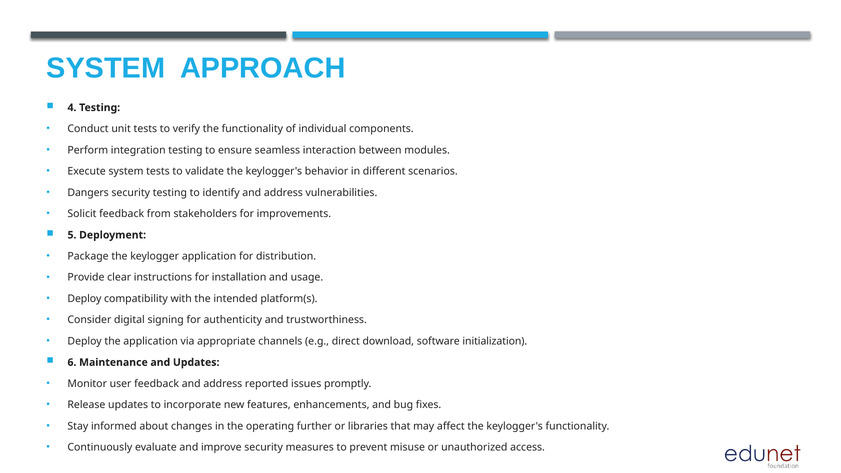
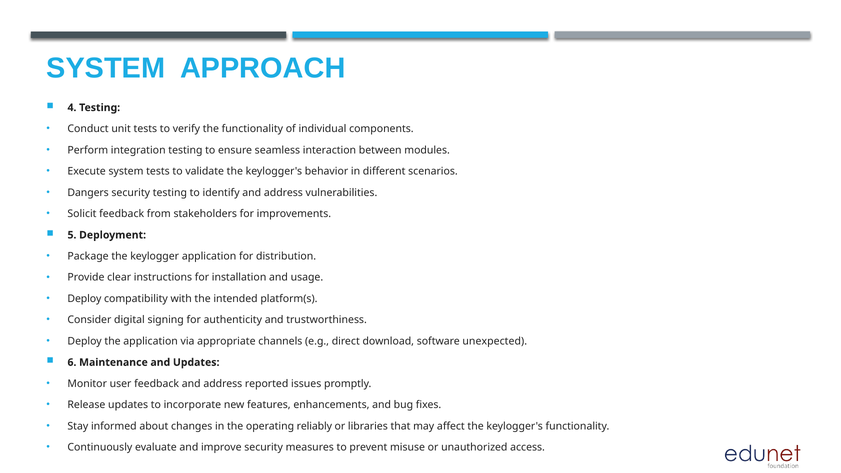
initialization: initialization -> unexpected
further: further -> reliably
